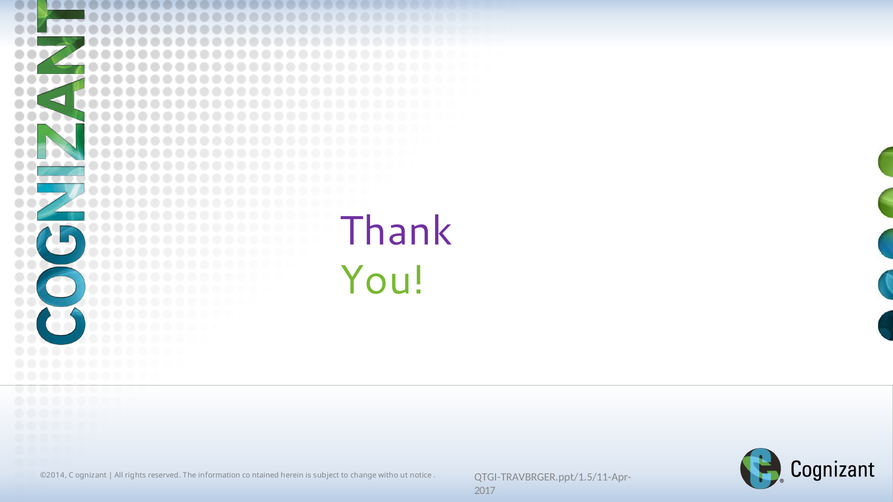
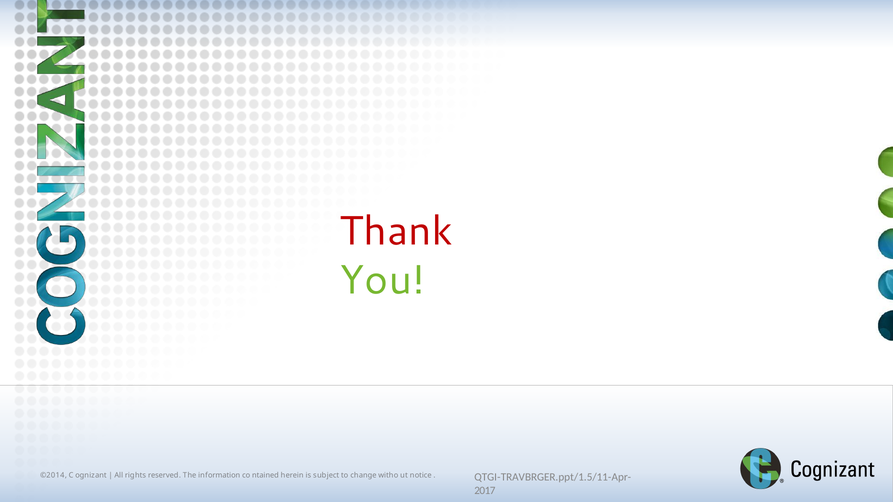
Thank colour: purple -> red
